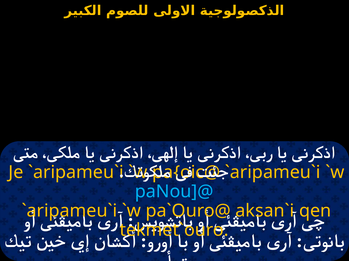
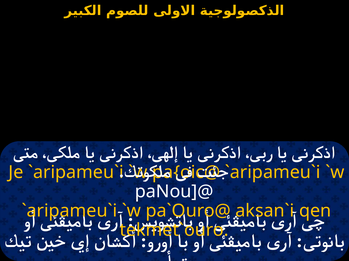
paNou]@ colour: light blue -> white
